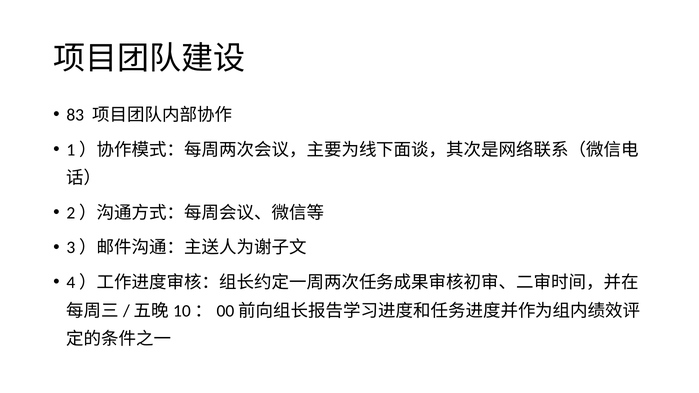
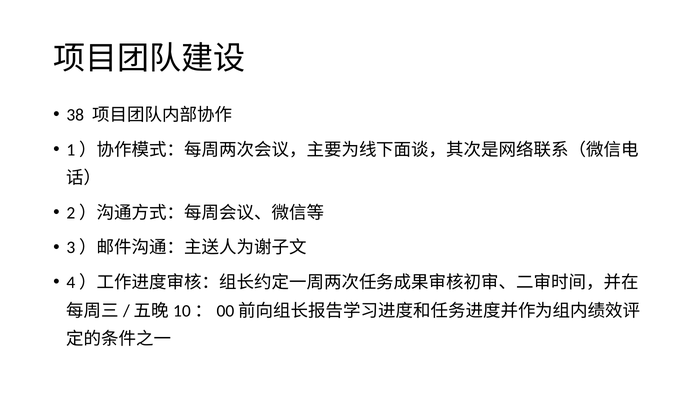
83: 83 -> 38
